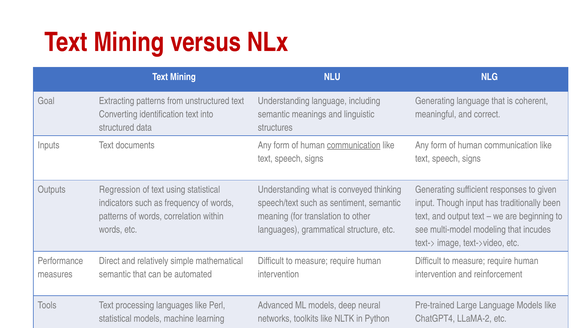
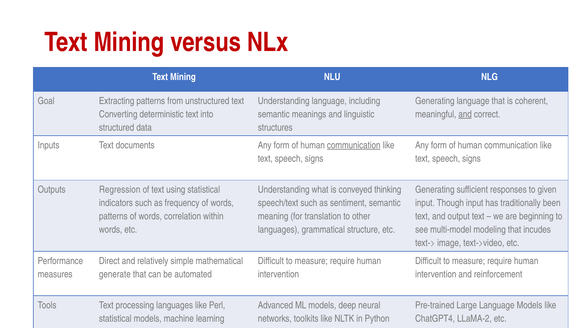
identification: identification -> deterministic
and at (465, 114) underline: none -> present
semantic at (115, 275): semantic -> generate
